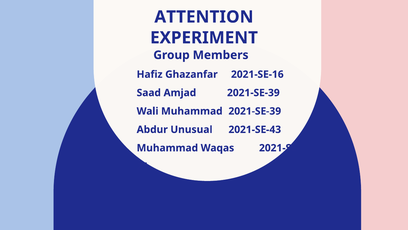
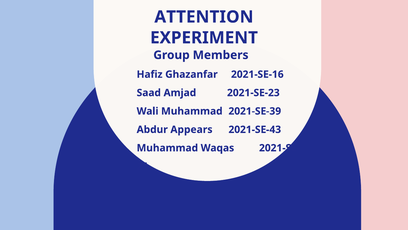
Amjad 2021-SE-39: 2021-SE-39 -> 2021-SE-23
Unusual: Unusual -> Appears
